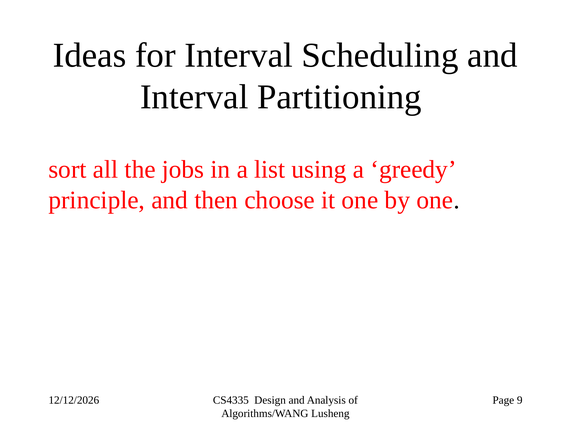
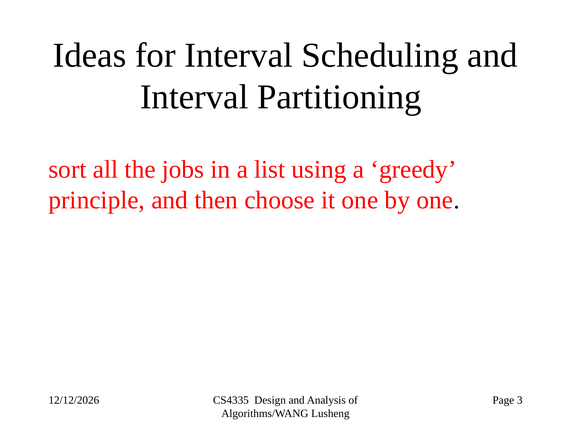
9: 9 -> 3
